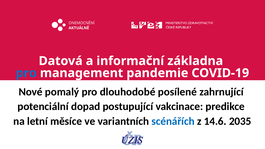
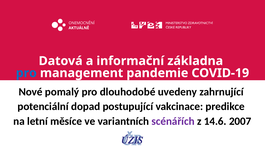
posílené: posílené -> uvedeny
scénářích colour: blue -> purple
2035: 2035 -> 2007
